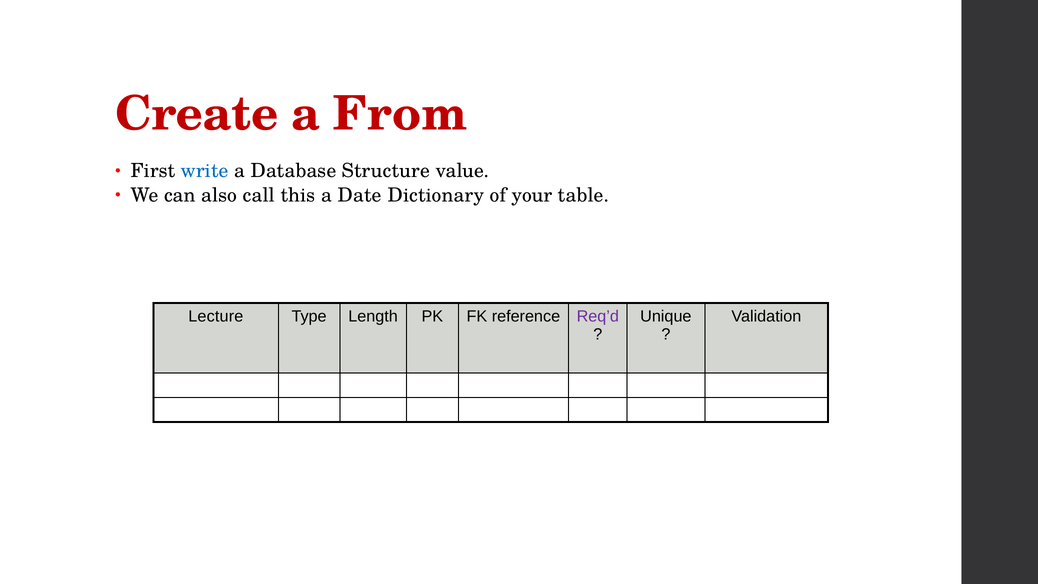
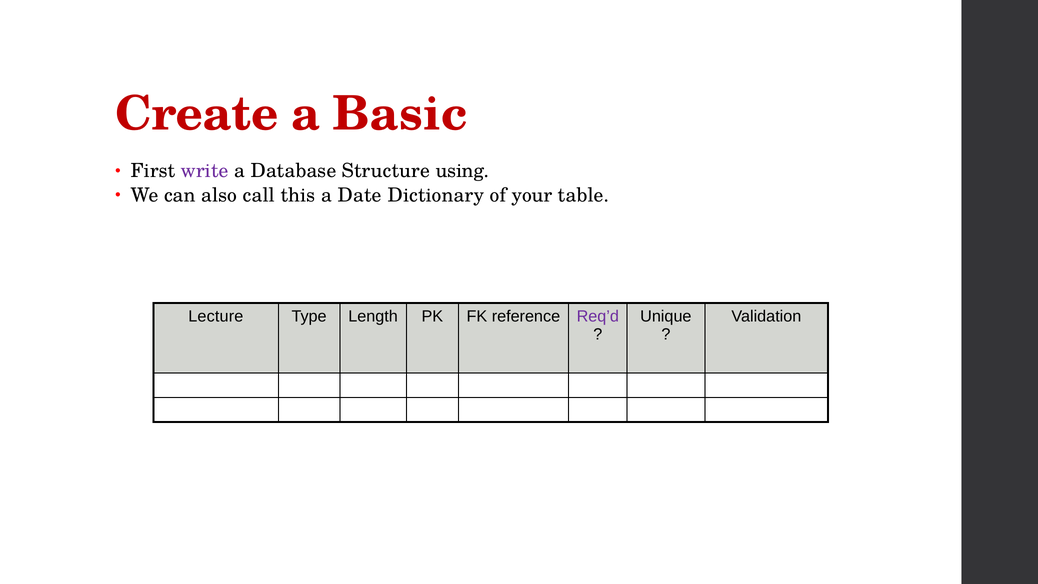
From: From -> Basic
write colour: blue -> purple
value: value -> using
